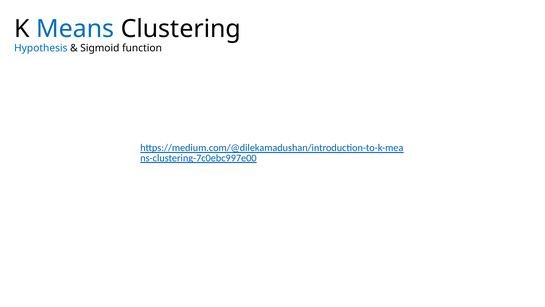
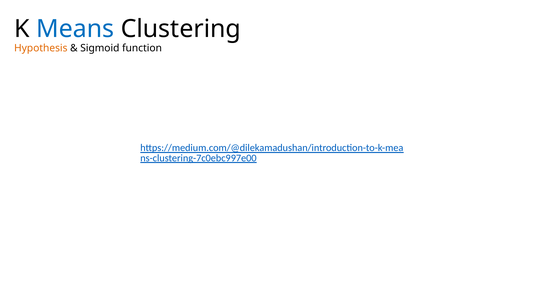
Hypothesis colour: blue -> orange
